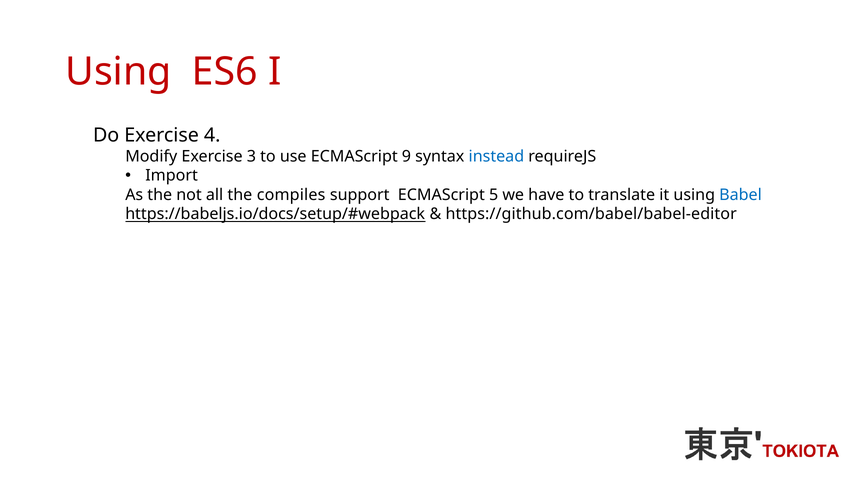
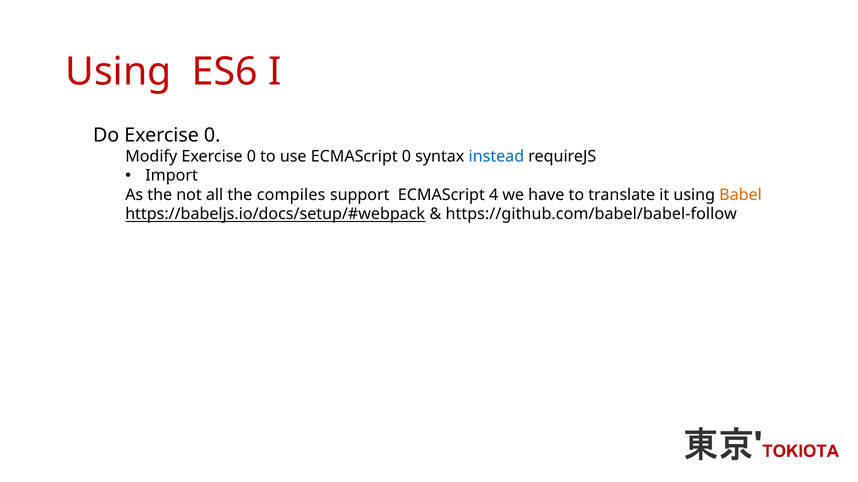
Do Exercise 4: 4 -> 0
Modify Exercise 3: 3 -> 0
ECMAScript 9: 9 -> 0
5: 5 -> 4
Babel colour: blue -> orange
https://github.com/babel/babel-editor: https://github.com/babel/babel-editor -> https://github.com/babel/babel-follow
